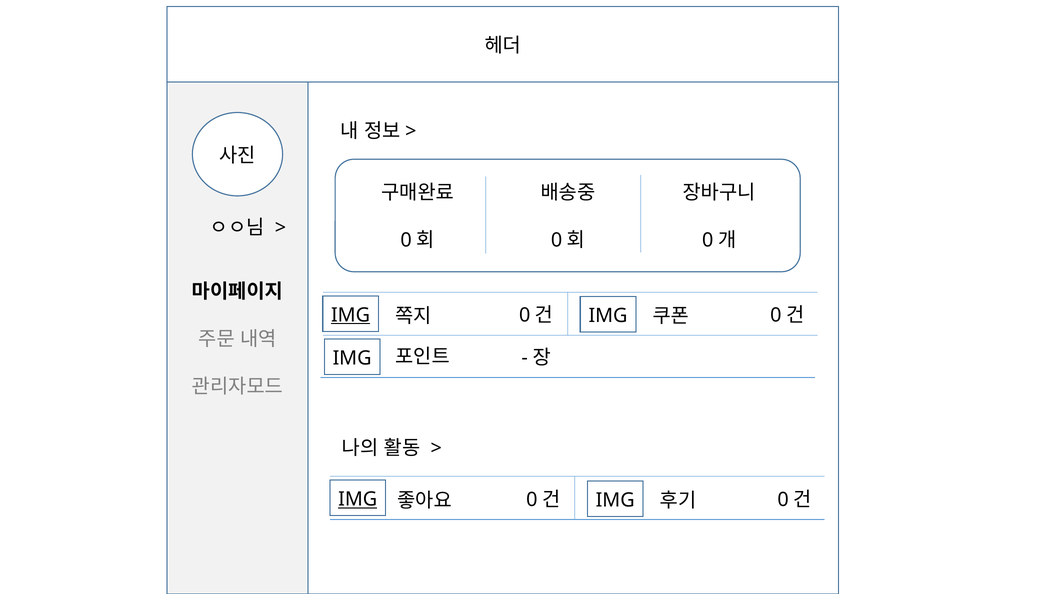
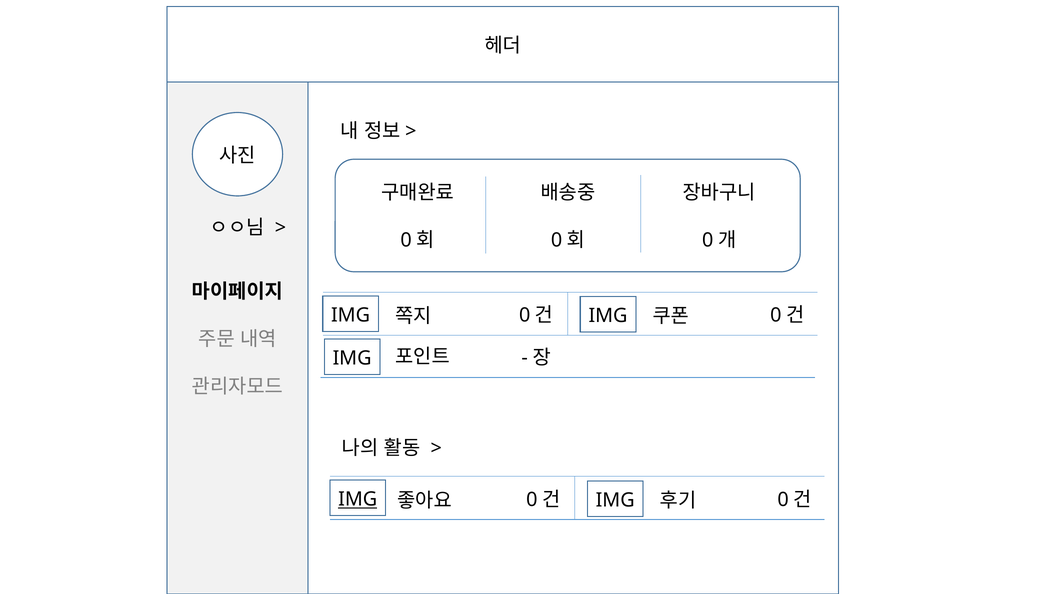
IMG at (351, 315) underline: present -> none
